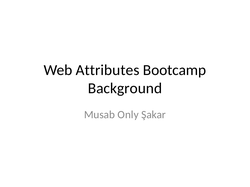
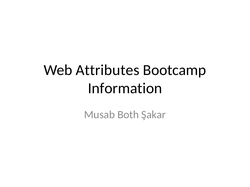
Background: Background -> Information
Only: Only -> Both
